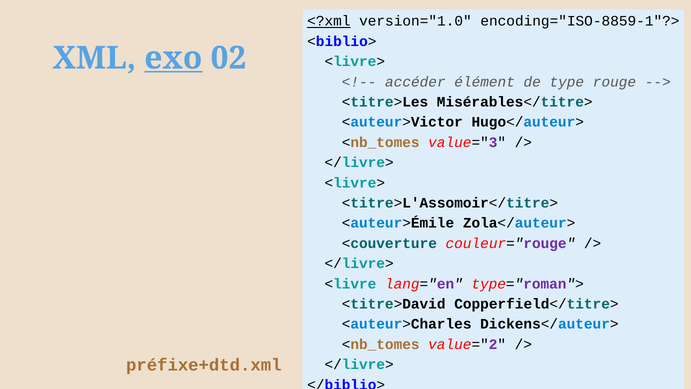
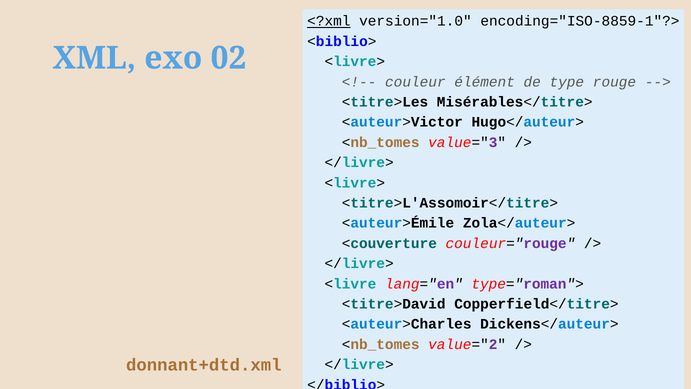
exo underline: present -> none
accéder: accéder -> couleur
préfixe+dtd.xml: préfixe+dtd.xml -> donnant+dtd.xml
